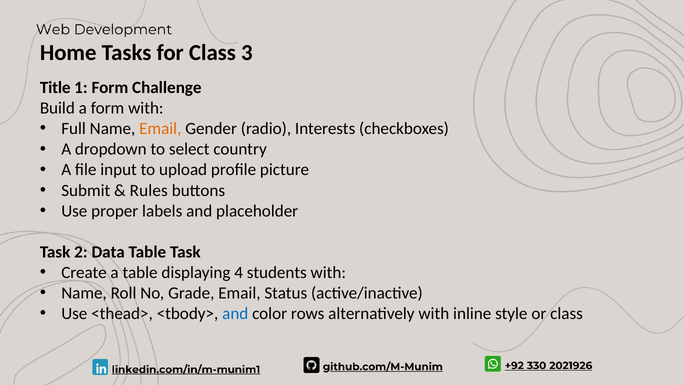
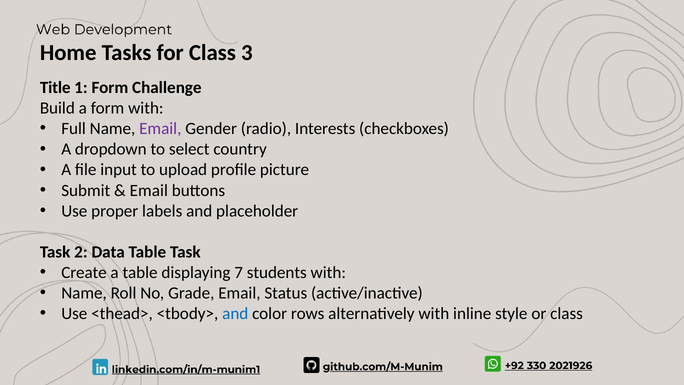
Email at (160, 129) colour: orange -> purple
Rules at (149, 190): Rules -> Email
4: 4 -> 7
